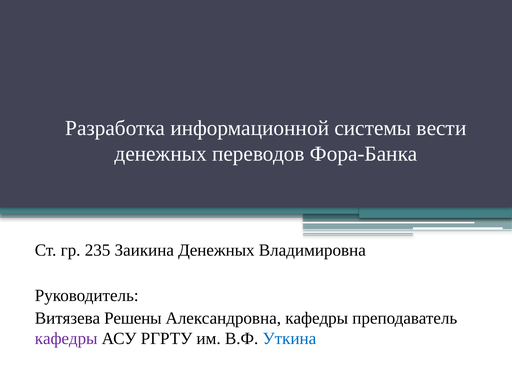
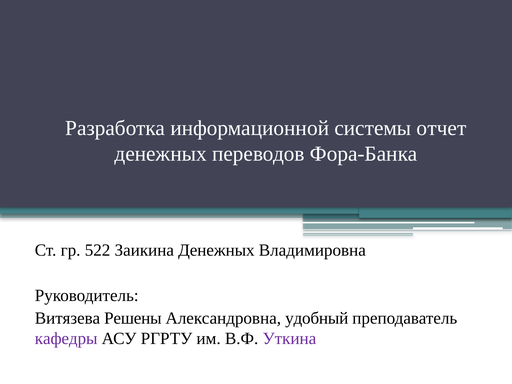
вести: вести -> отчет
235: 235 -> 522
Александровна кафедры: кафедры -> удобный
Уткина colour: blue -> purple
